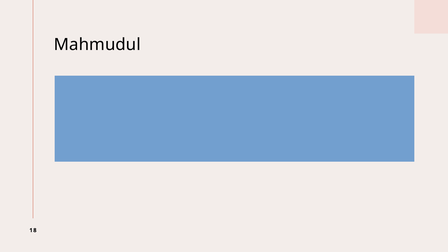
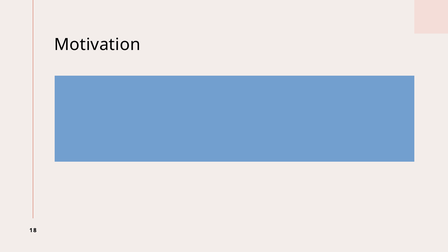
Mahmudul: Mahmudul -> Motivation
